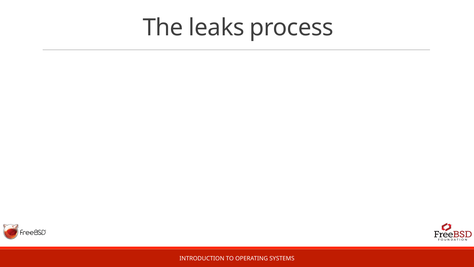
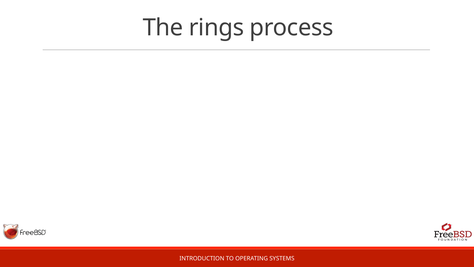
leaks: leaks -> rings
